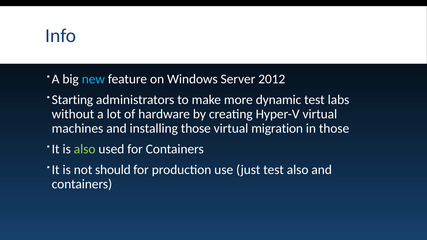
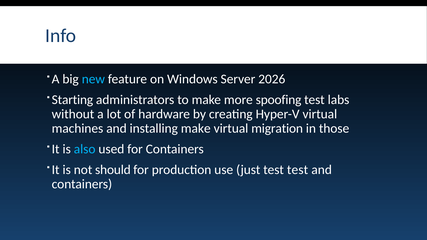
2012: 2012 -> 2026
dynamic: dynamic -> spoofing
installing those: those -> make
also at (85, 149) colour: light green -> light blue
test also: also -> test
